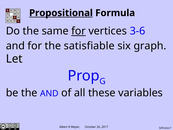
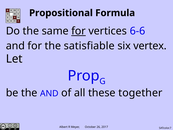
Propositional underline: present -> none
3-6: 3-6 -> 6-6
graph: graph -> vertex
variables: variables -> together
